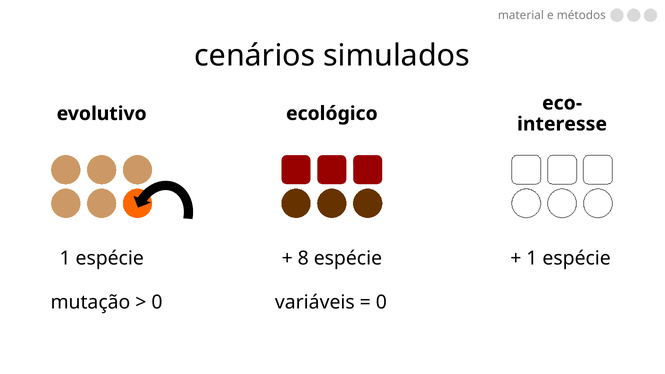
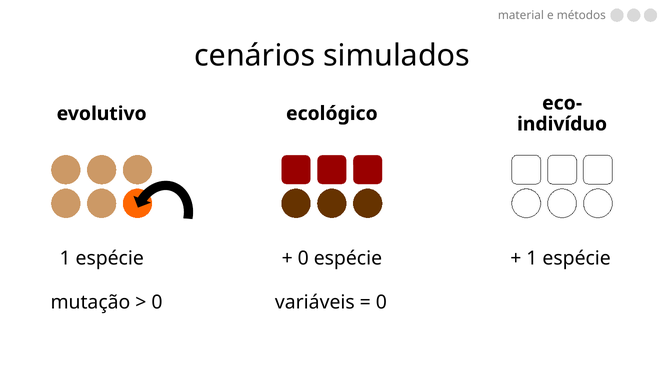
interesse: interesse -> indivíduo
8 at (303, 258): 8 -> 0
